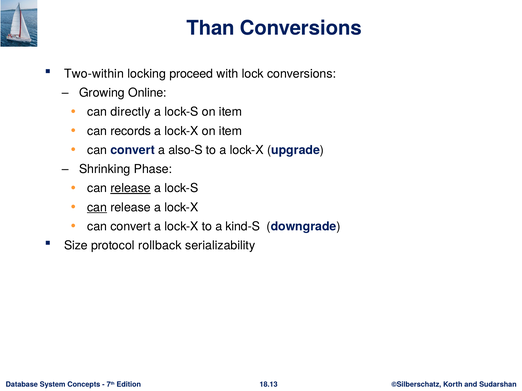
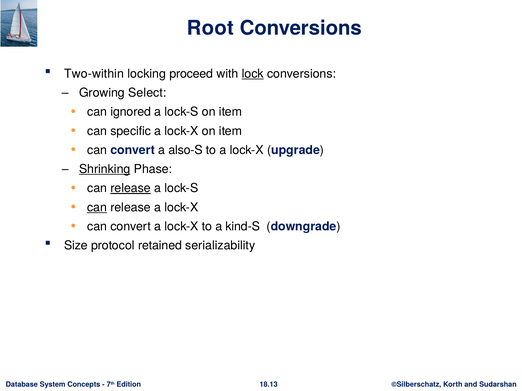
Than: Than -> Root
lock underline: none -> present
Online: Online -> Select
directly: directly -> ignored
records: records -> specific
Shrinking underline: none -> present
rollback: rollback -> retained
